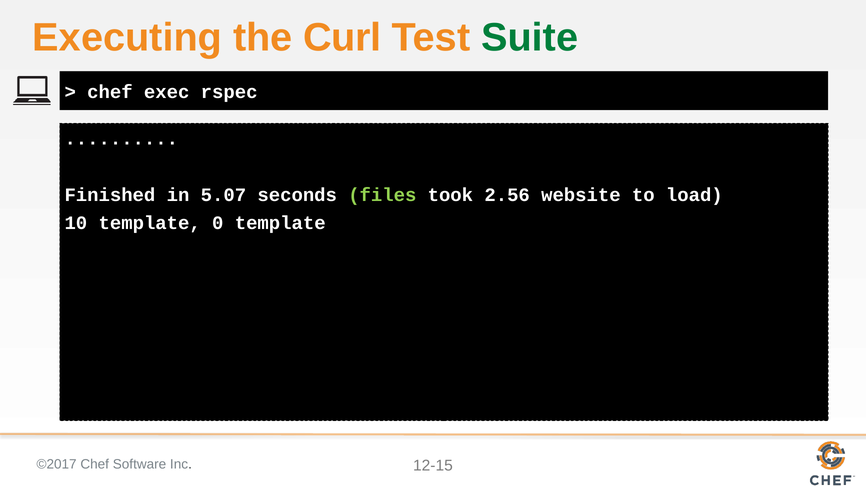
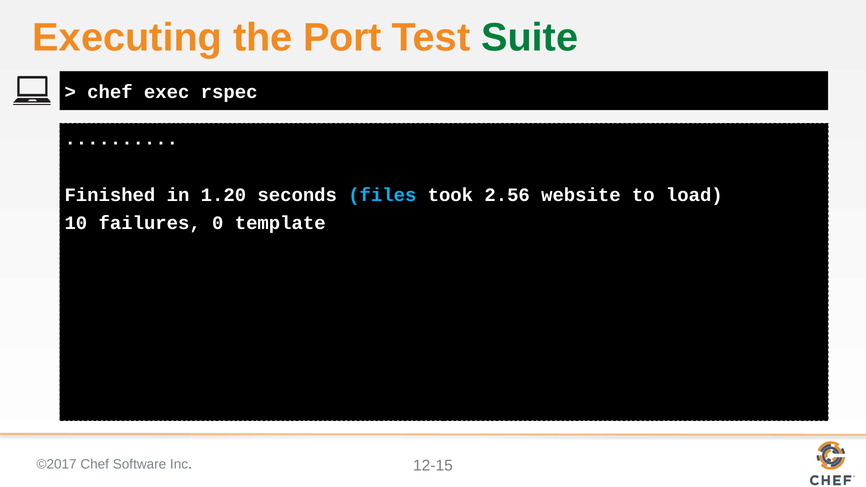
Curl: Curl -> Port
5.07: 5.07 -> 1.20
files colour: light green -> light blue
10 template: template -> failures
